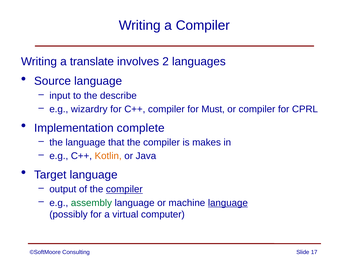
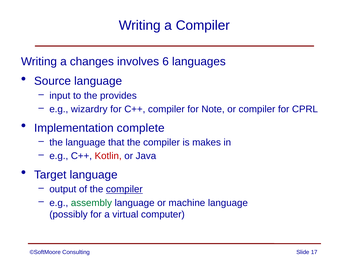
translate: translate -> changes
2: 2 -> 6
describe: describe -> provides
Must: Must -> Note
Kotlin colour: orange -> red
language at (228, 203) underline: present -> none
